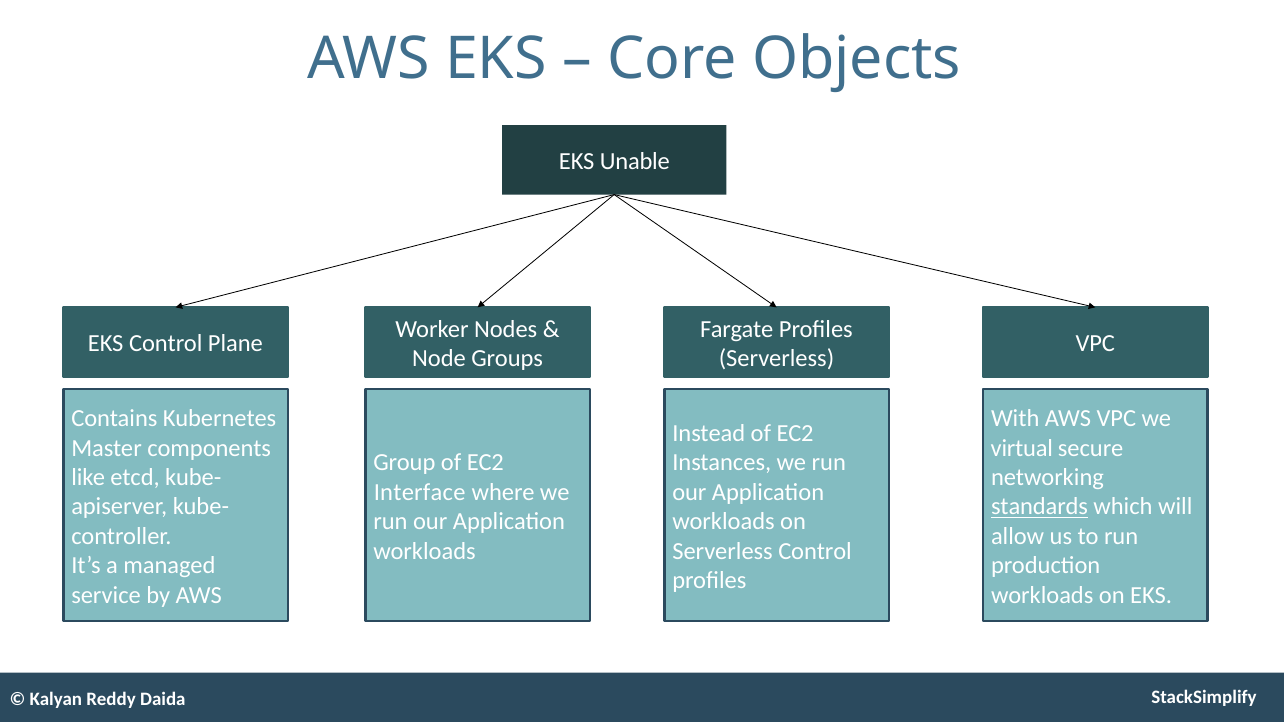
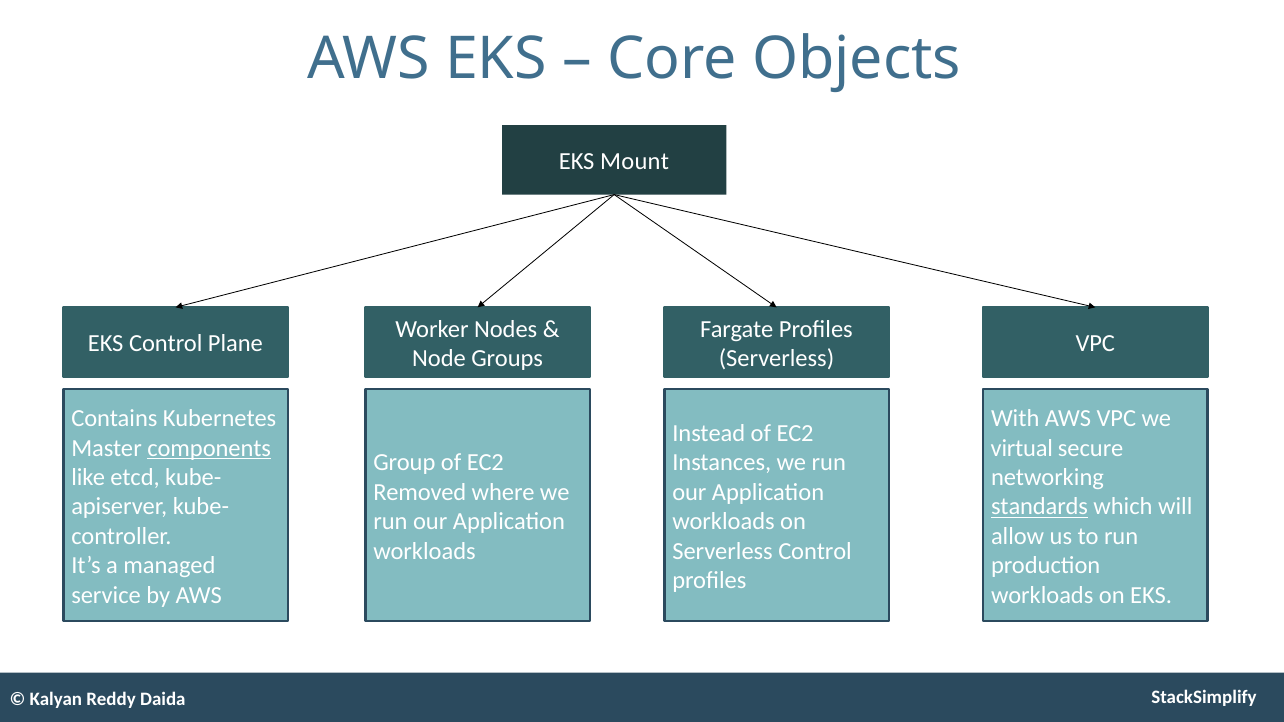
Unable: Unable -> Mount
components underline: none -> present
Interface: Interface -> Removed
